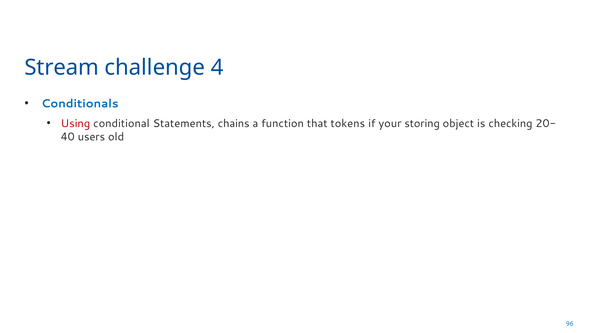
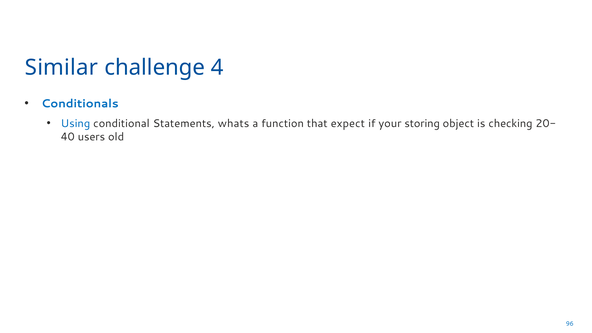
Stream: Stream -> Similar
Using colour: red -> blue
chains: chains -> whats
tokens: tokens -> expect
